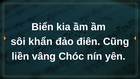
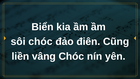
sôi khẩn: khẩn -> chóc
